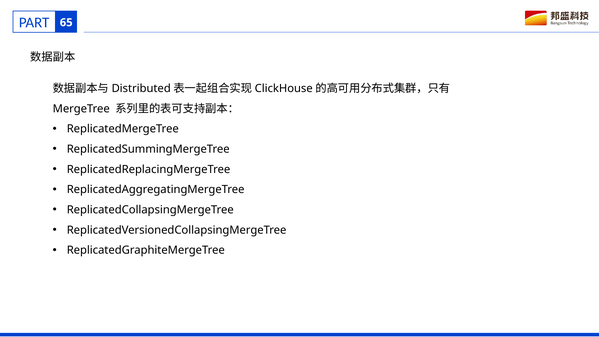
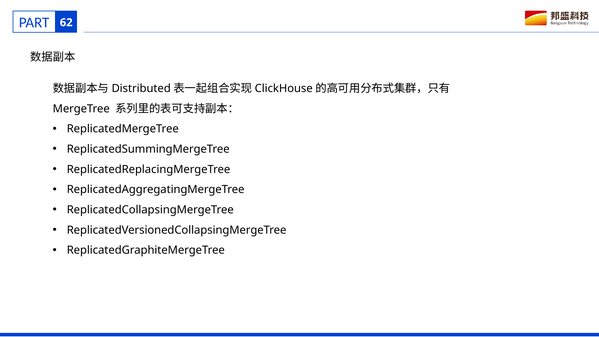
65: 65 -> 62
